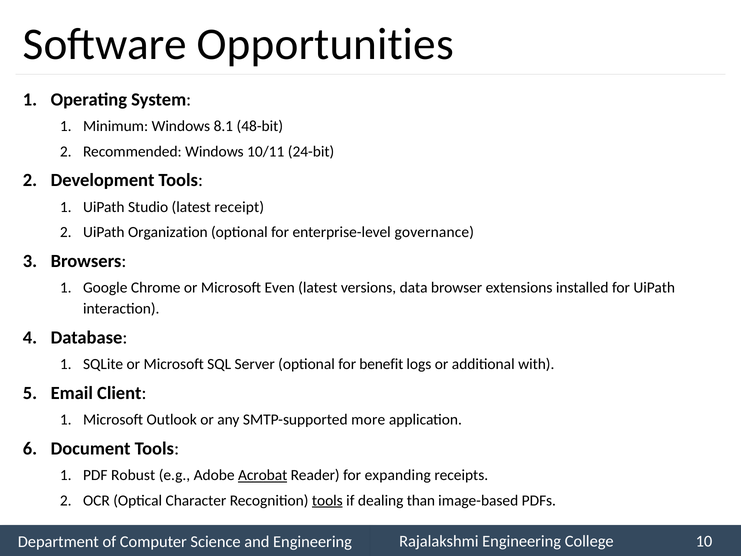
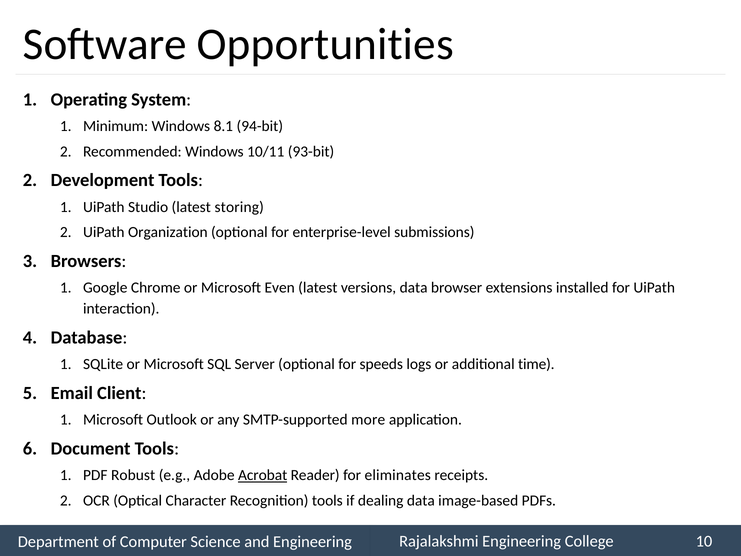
48-bit: 48-bit -> 94-bit
24-bit: 24-bit -> 93-bit
receipt: receipt -> storing
governance: governance -> submissions
benefit: benefit -> speeds
with: with -> time
expanding: expanding -> eliminates
tools at (327, 500) underline: present -> none
dealing than: than -> data
